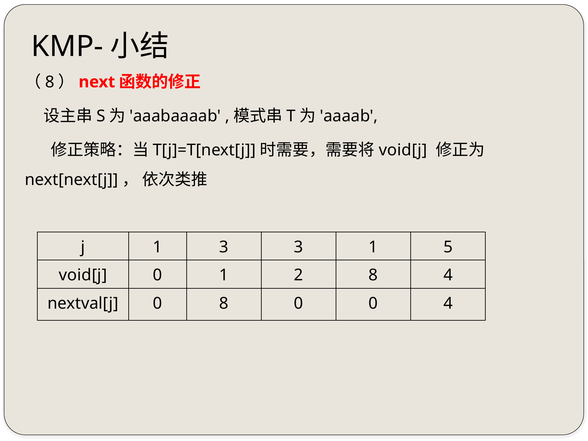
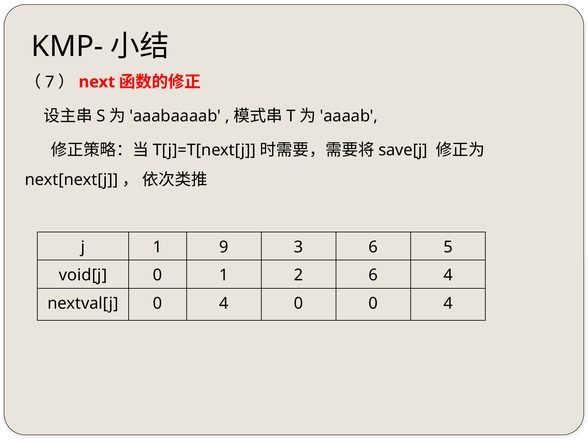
8 at (50, 82): 8 -> 7
void[j at (403, 150): void[j -> save[j
1 3: 3 -> 9
3 1: 1 -> 6
2 8: 8 -> 6
nextval[j 0 8: 8 -> 4
